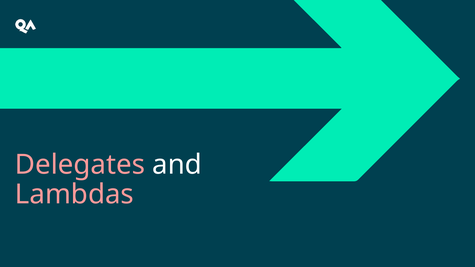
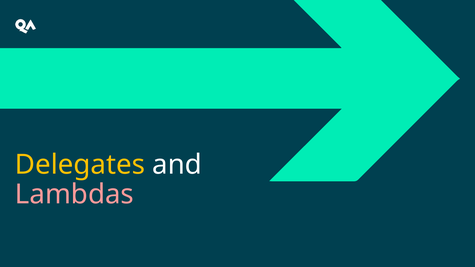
Delegates colour: pink -> yellow
